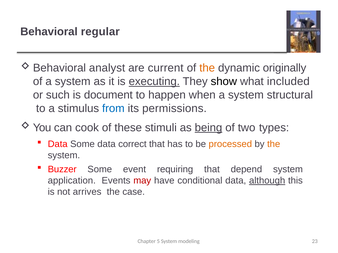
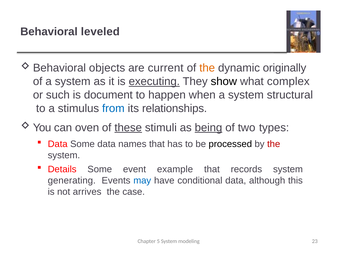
regular: regular -> leveled
analyst: analyst -> objects
included: included -> complex
permissions: permissions -> relationships
cook: cook -> oven
these underline: none -> present
correct: correct -> names
processed colour: orange -> black
the at (274, 144) colour: orange -> red
Buzzer: Buzzer -> Details
requiring: requiring -> example
depend: depend -> records
application: application -> generating
may colour: red -> blue
although underline: present -> none
